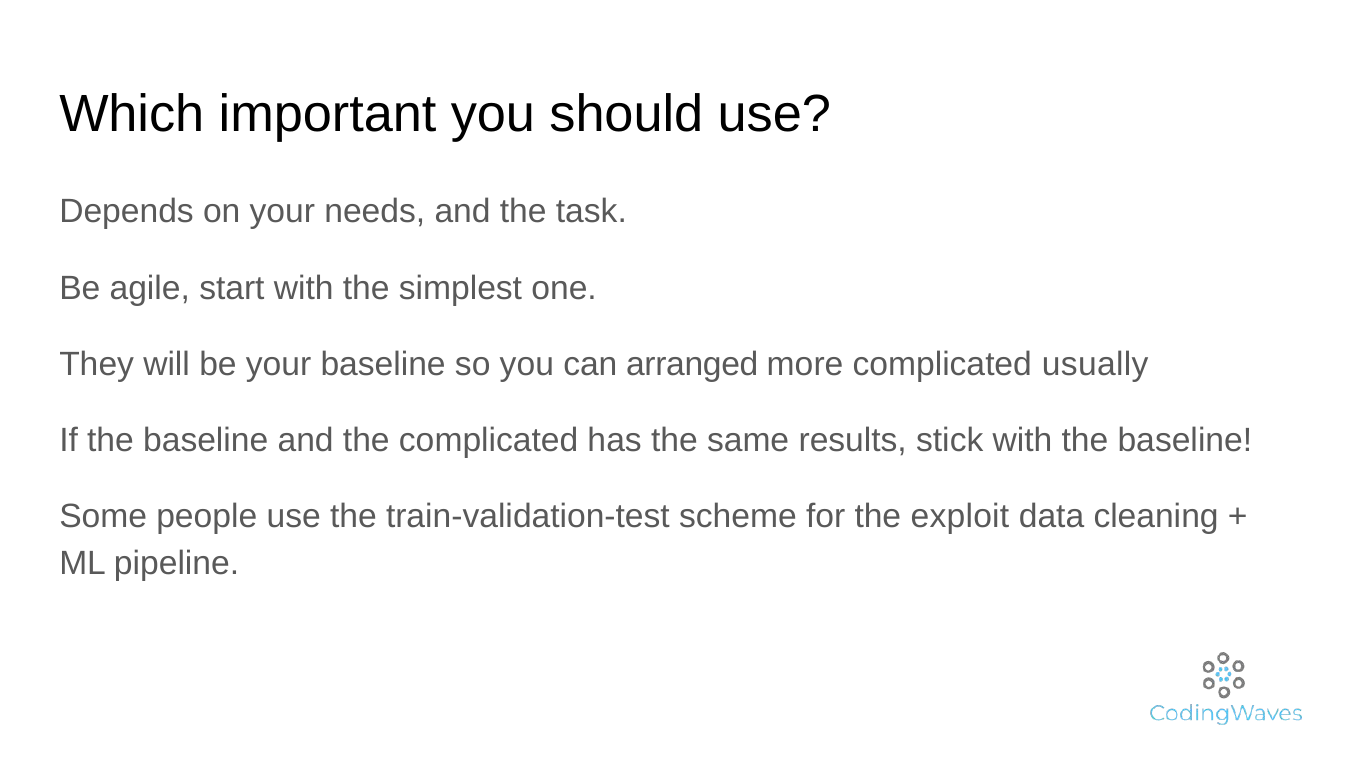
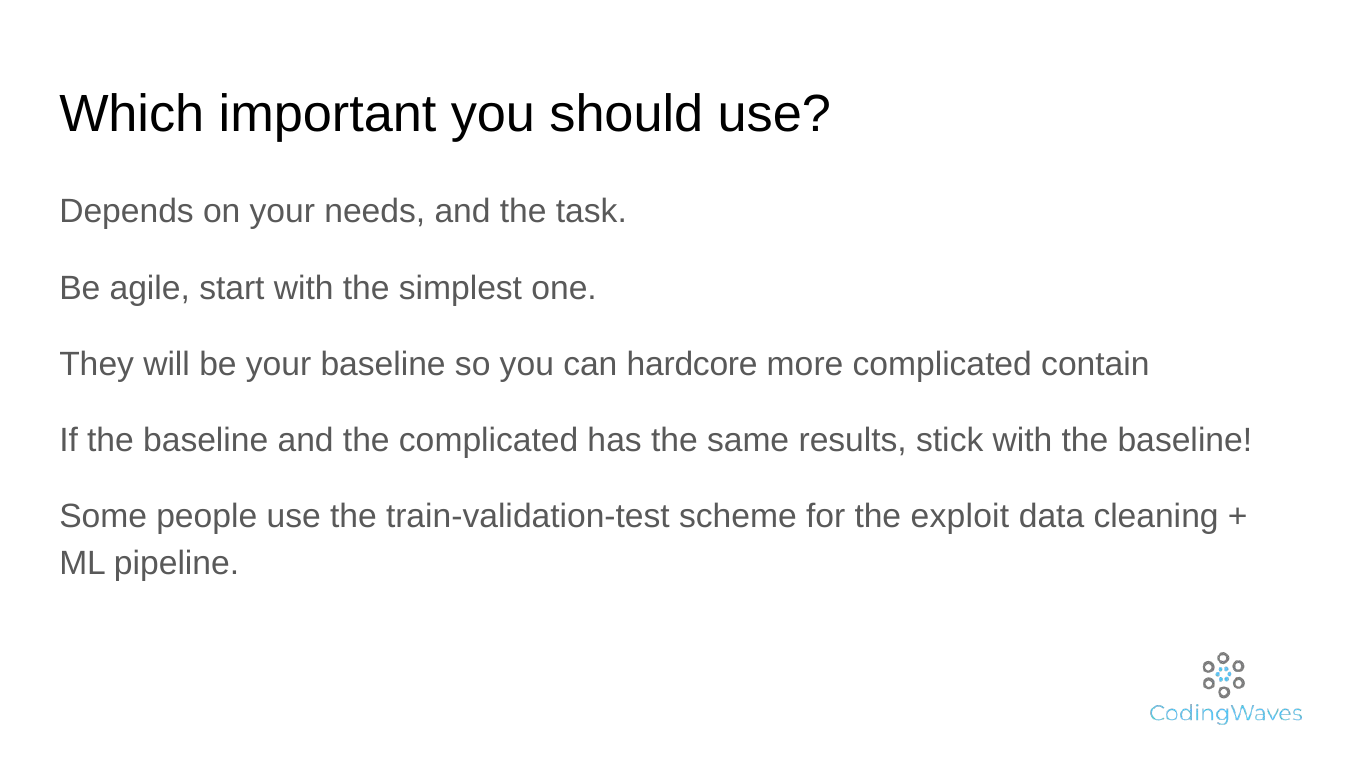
arranged: arranged -> hardcore
usually: usually -> contain
